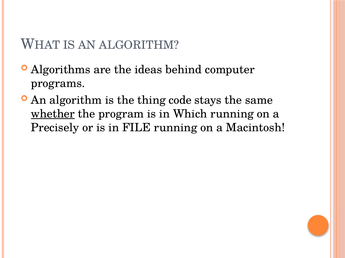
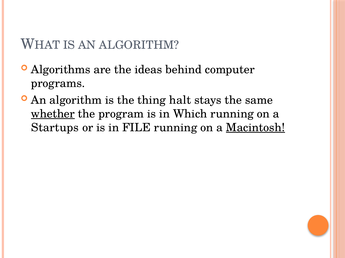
code: code -> halt
Precisely: Precisely -> Startups
Macintosh underline: none -> present
